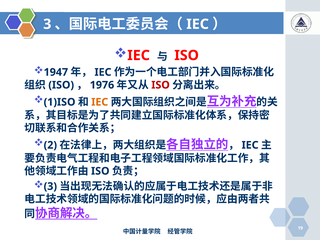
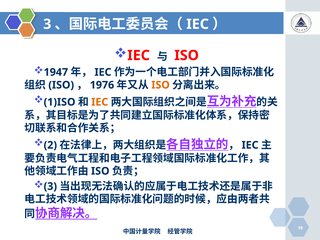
ISO at (161, 85) colour: red -> orange
